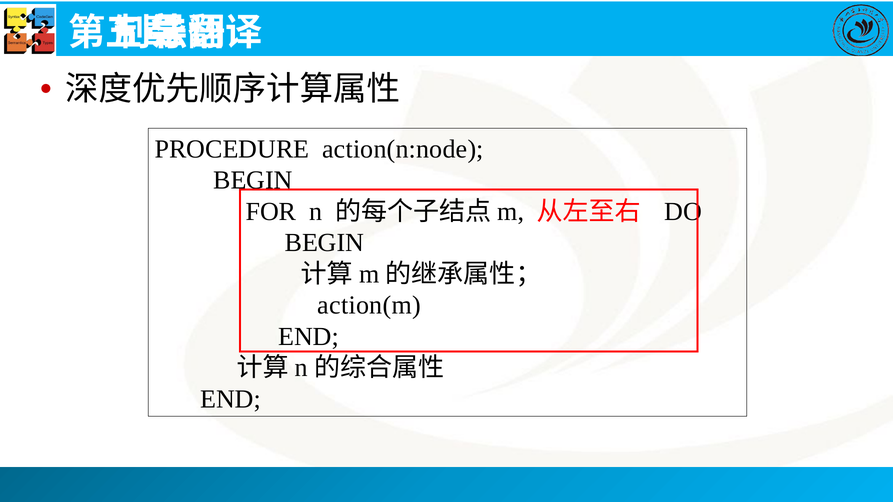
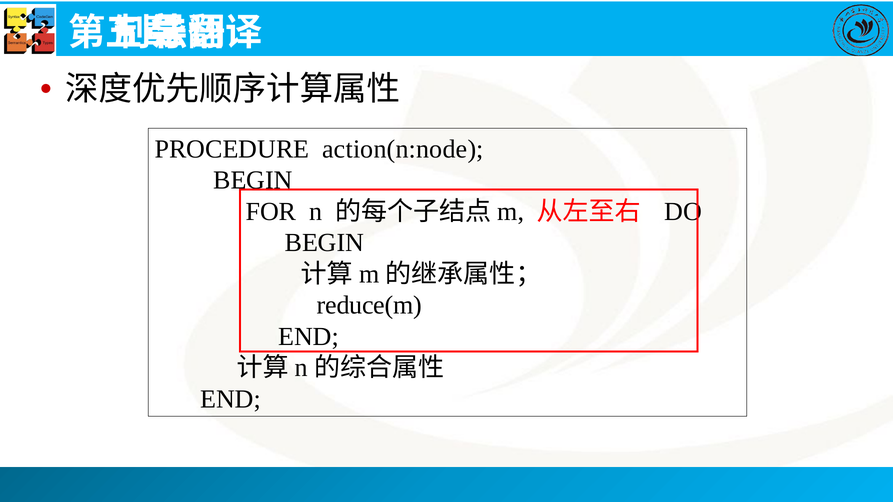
action(m: action(m -> reduce(m
